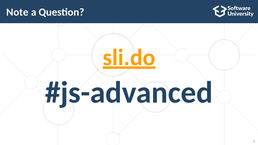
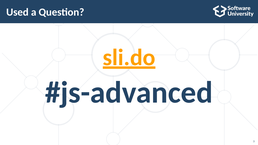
Note: Note -> Used
